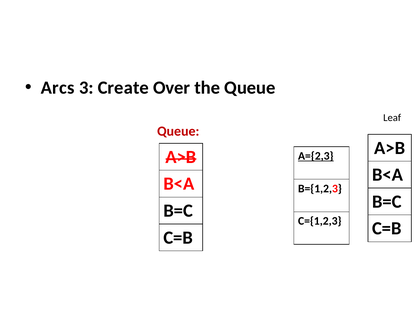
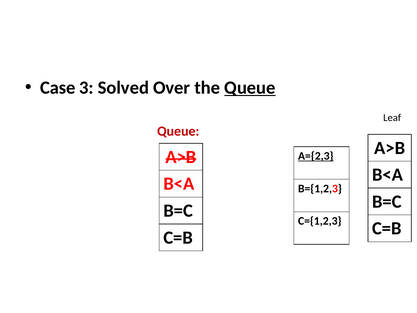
Arcs: Arcs -> Case
Create: Create -> Solved
Queue at (250, 87) underline: none -> present
